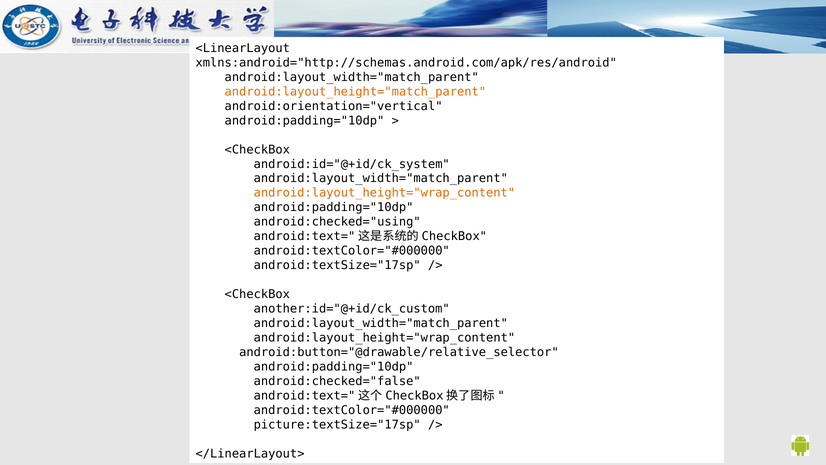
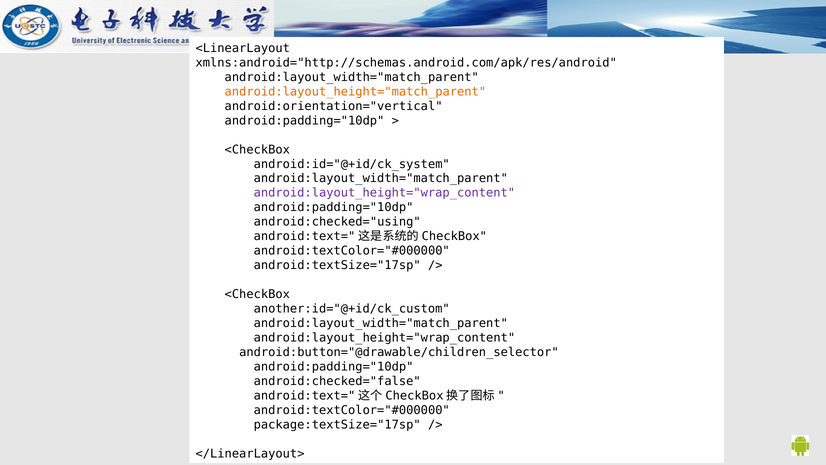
android:layout_height="wrap_content at (384, 193) colour: orange -> purple
android:button="@drawable/relative_selector: android:button="@drawable/relative_selector -> android:button="@drawable/children_selector
picture:textSize="17sp: picture:textSize="17sp -> package:textSize="17sp
